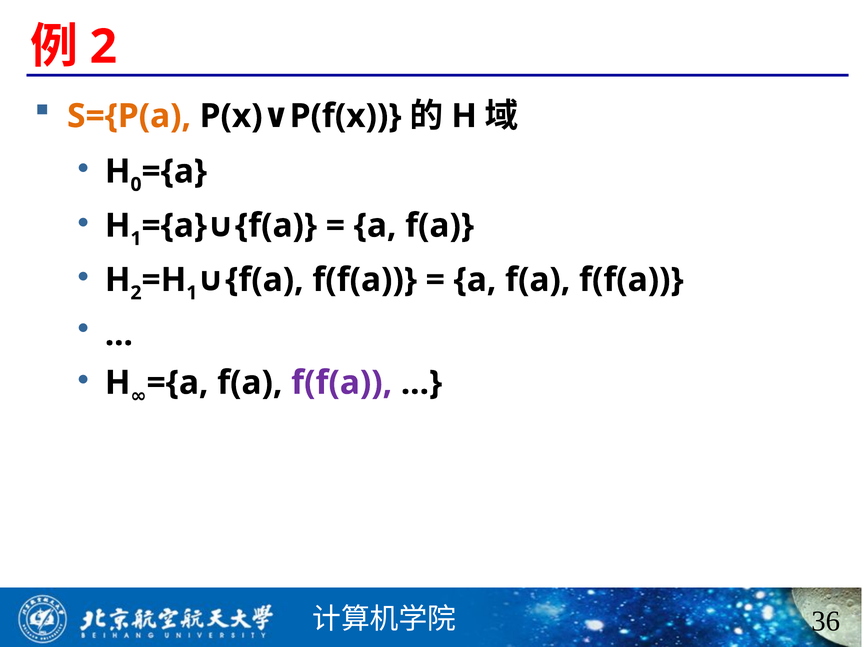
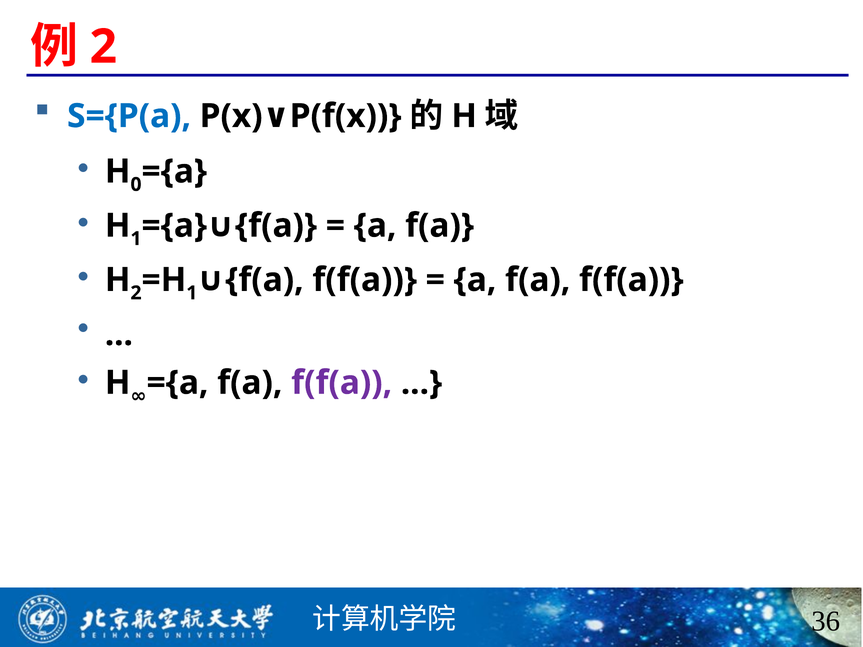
S={P(a colour: orange -> blue
